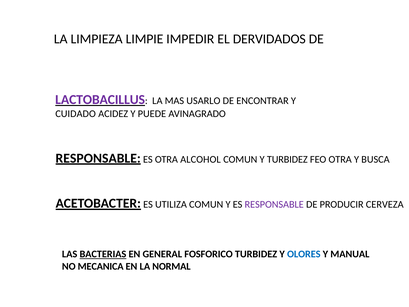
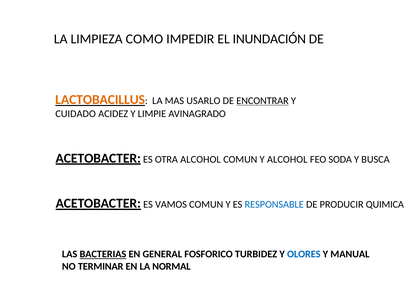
LIMPIE: LIMPIE -> COMO
DERVIDADOS: DERVIDADOS -> INUNDACIÓN
LACTOBACILLUS colour: purple -> orange
ENCONTRAR underline: none -> present
PUEDE: PUEDE -> LIMPIE
RESPONSABLE at (98, 158): RESPONSABLE -> ACETOBACTER
Y TURBIDEZ: TURBIDEZ -> ALCOHOL
FEO OTRA: OTRA -> SODA
UTILIZA: UTILIZA -> VAMOS
RESPONSABLE at (274, 204) colour: purple -> blue
CERVEZA: CERVEZA -> QUIMICA
MECANICA: MECANICA -> TERMINAR
